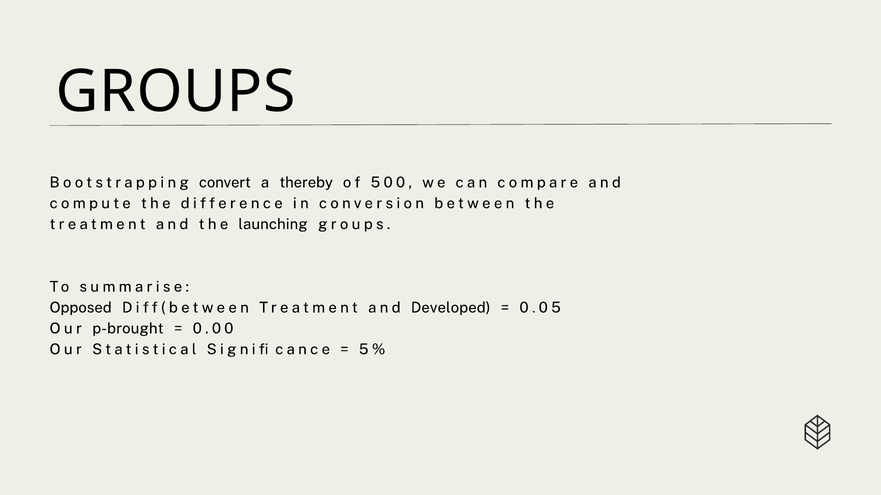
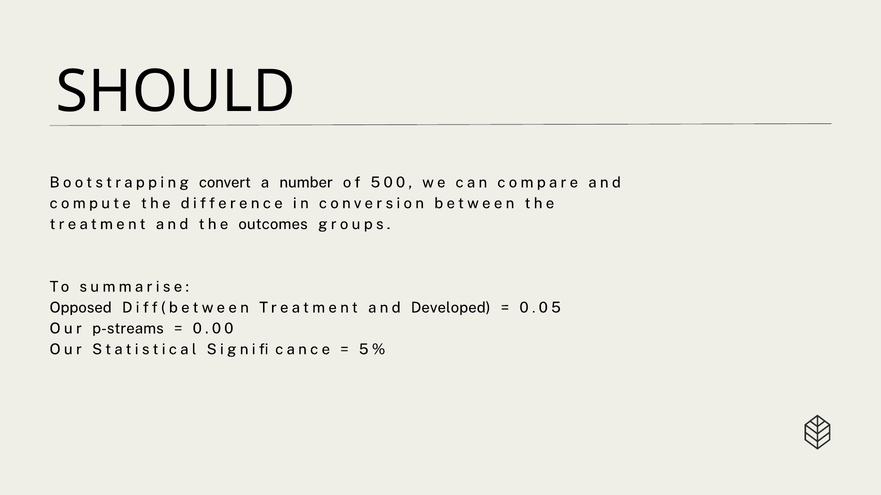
GROUPS at (176, 92): GROUPS -> SHOULD
thereby: thereby -> number
launching: launching -> outcomes
p-brought: p-brought -> p-streams
